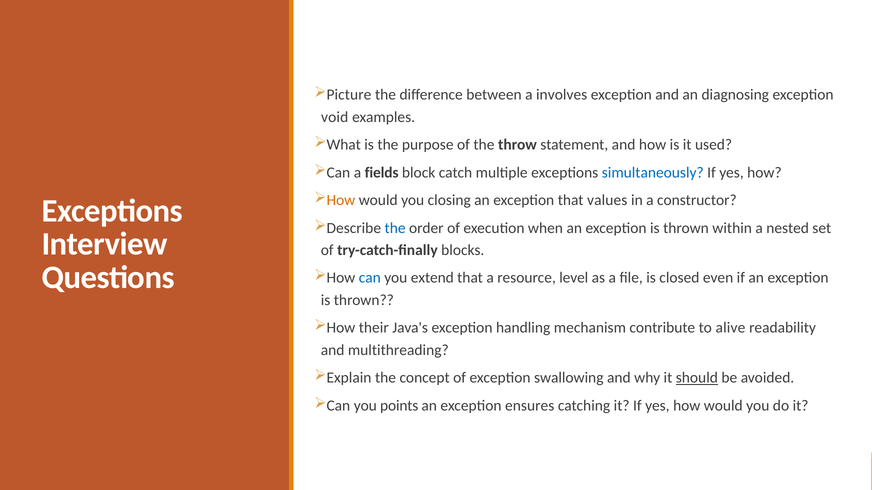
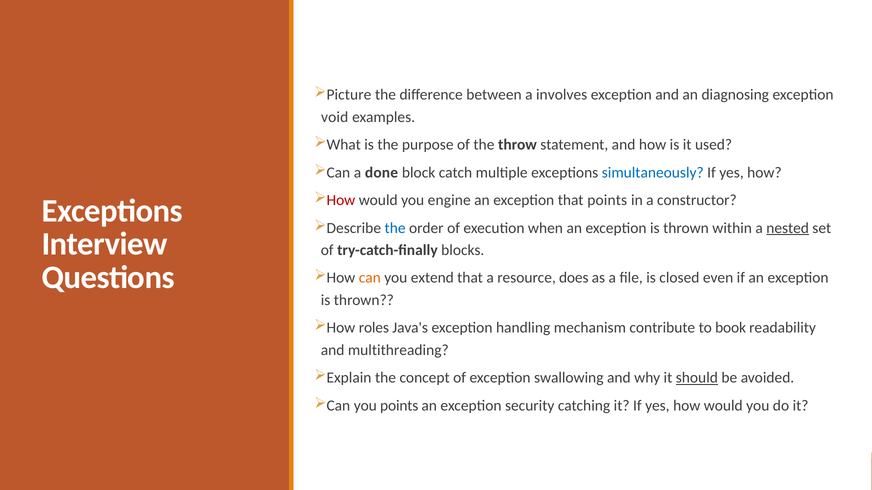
fields: fields -> done
How at (341, 200) colour: orange -> red
closing: closing -> engine
that values: values -> points
nested underline: none -> present
can at (370, 278) colour: blue -> orange
level: level -> does
their: their -> roles
alive: alive -> book
ensures: ensures -> security
